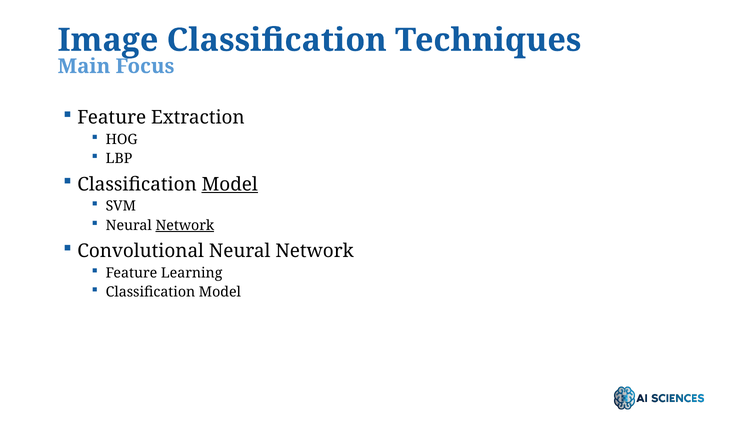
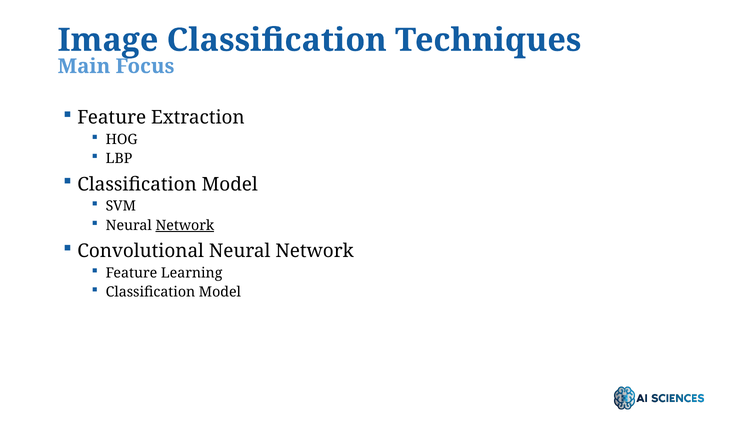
Model at (230, 185) underline: present -> none
